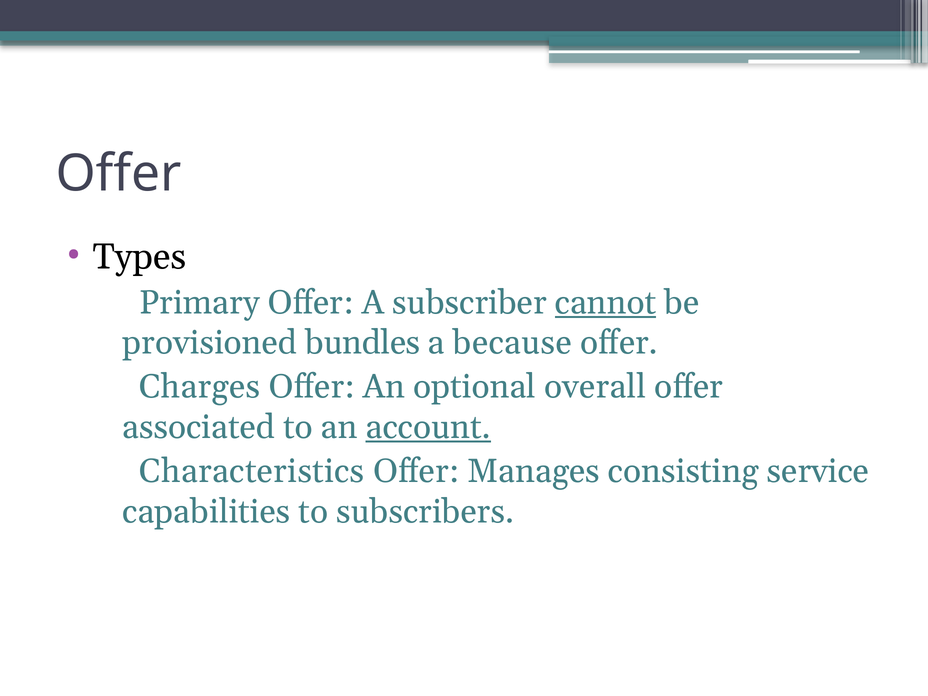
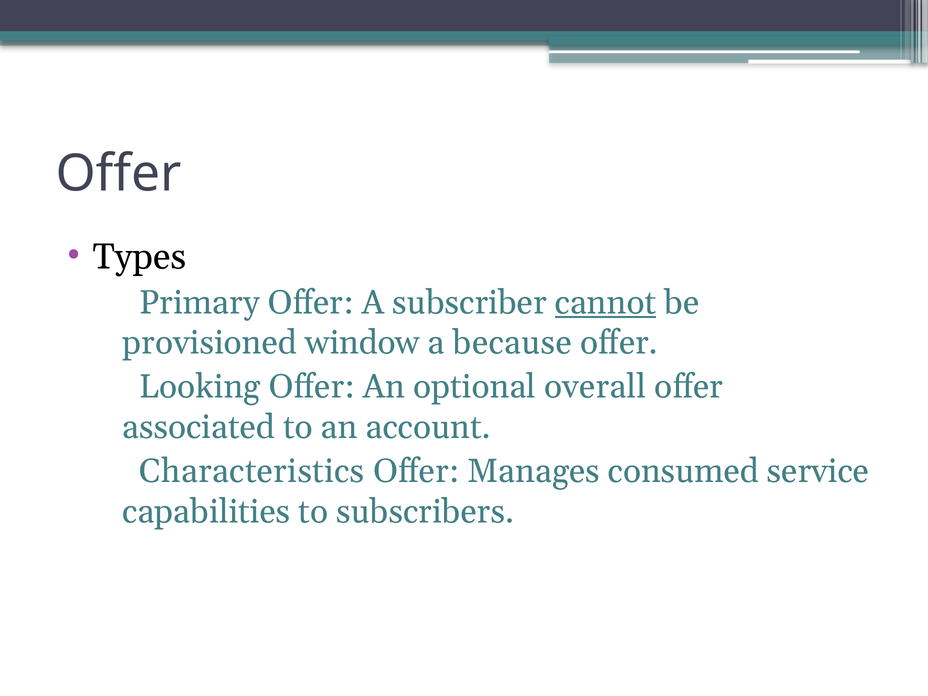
bundles: bundles -> window
Charges: Charges -> Looking
account underline: present -> none
consisting: consisting -> consumed
